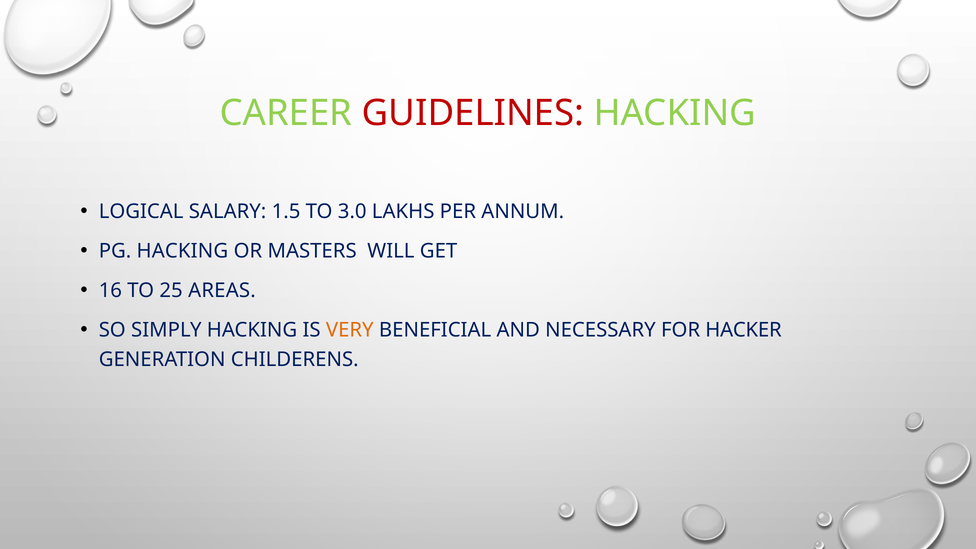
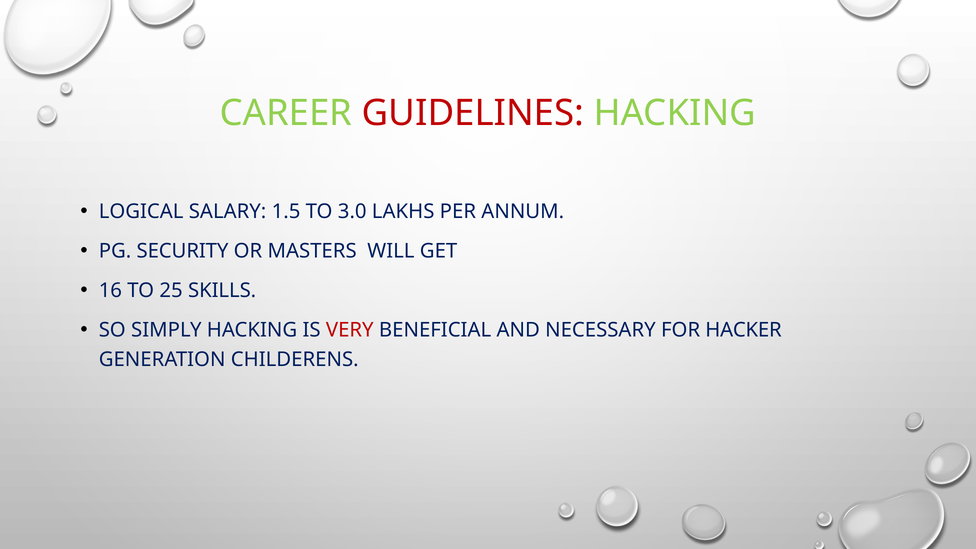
PG HACKING: HACKING -> SECURITY
AREAS: AREAS -> SKILLS
VERY colour: orange -> red
